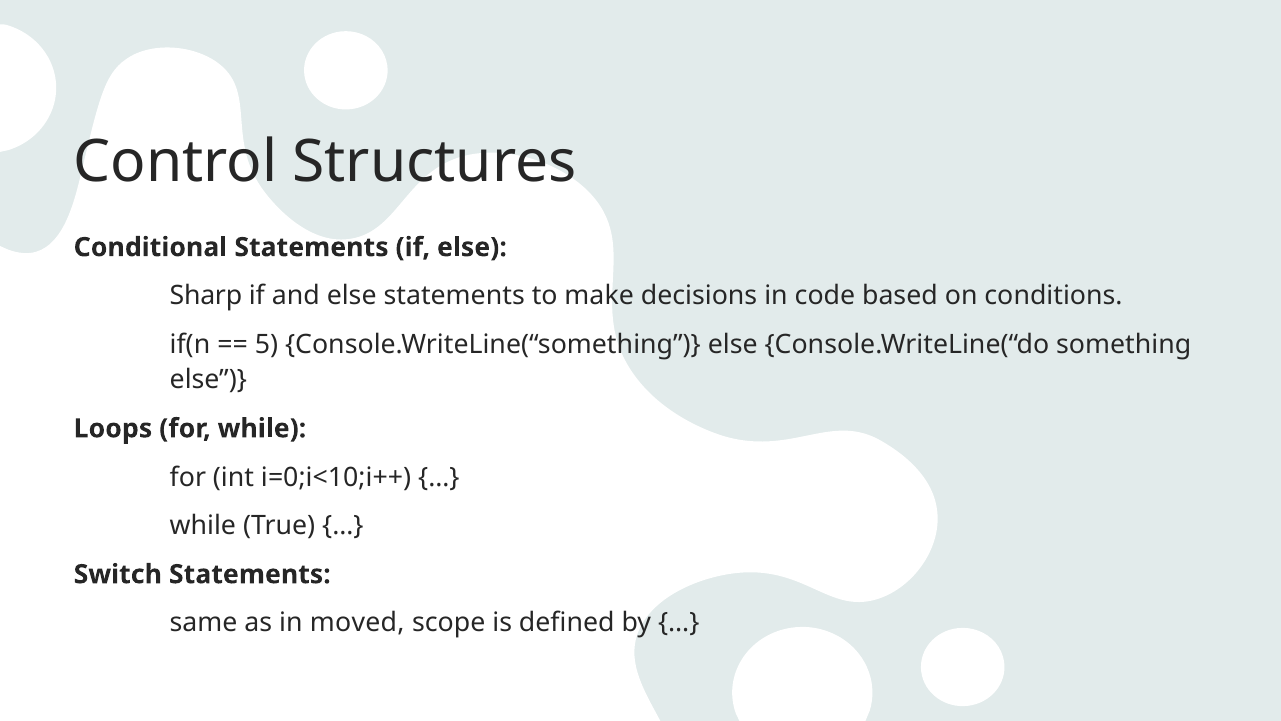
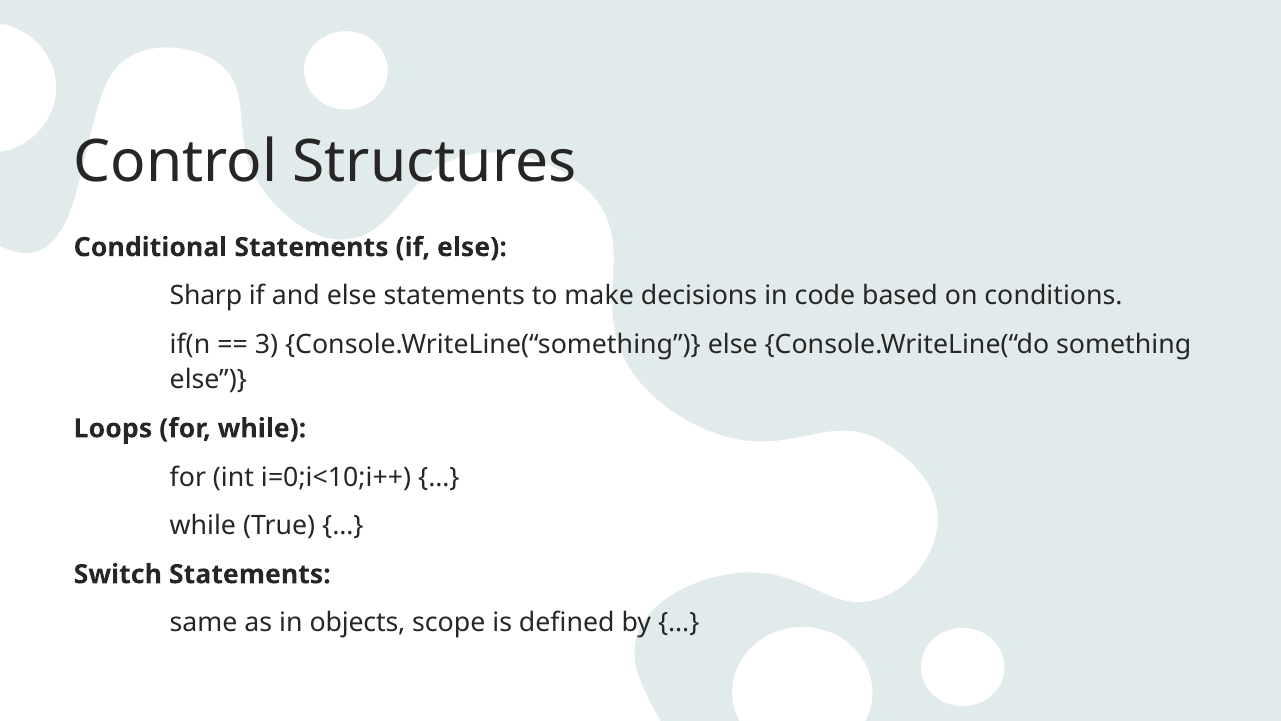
5: 5 -> 3
moved: moved -> objects
